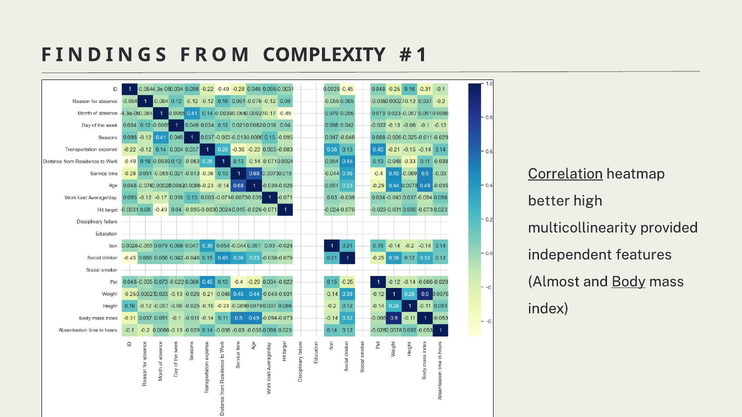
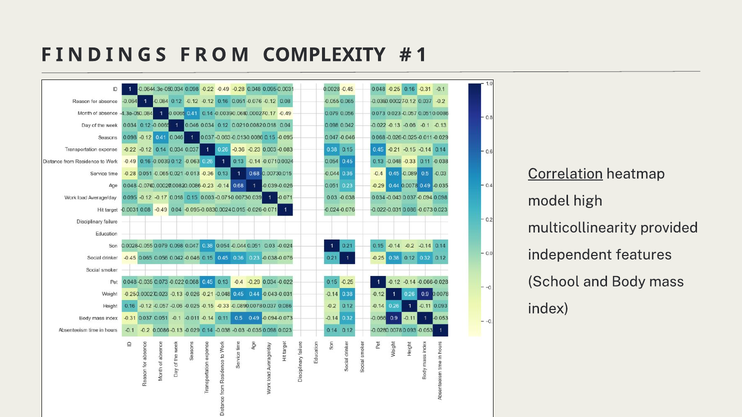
better: better -> model
Almost: Almost -> School
Body underline: present -> none
